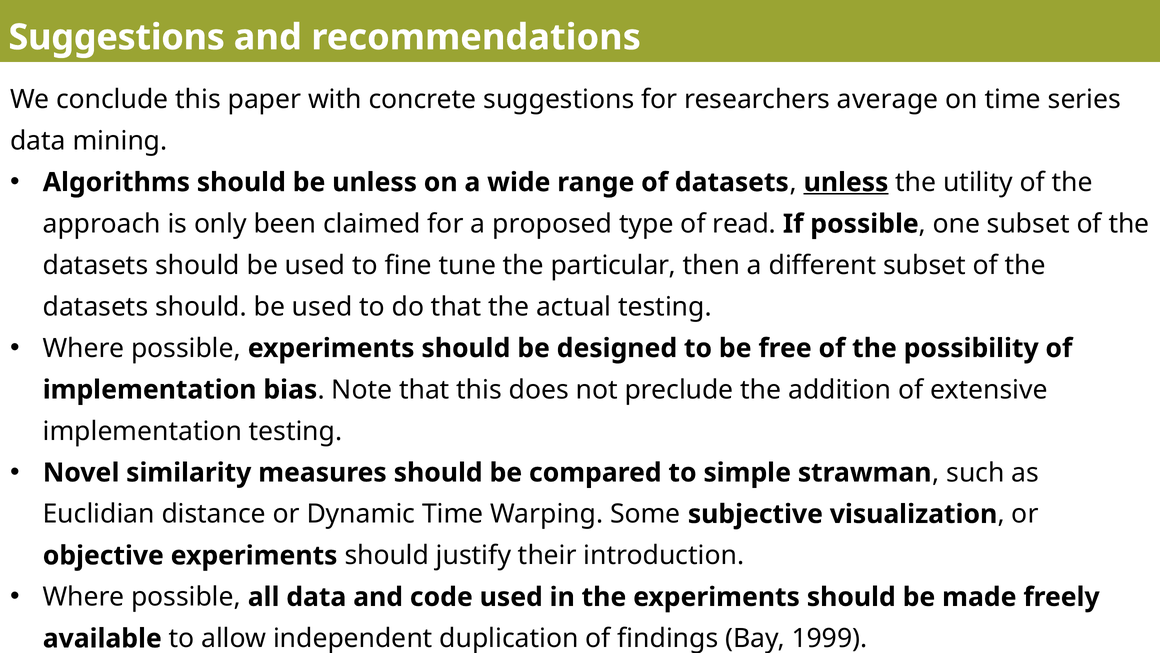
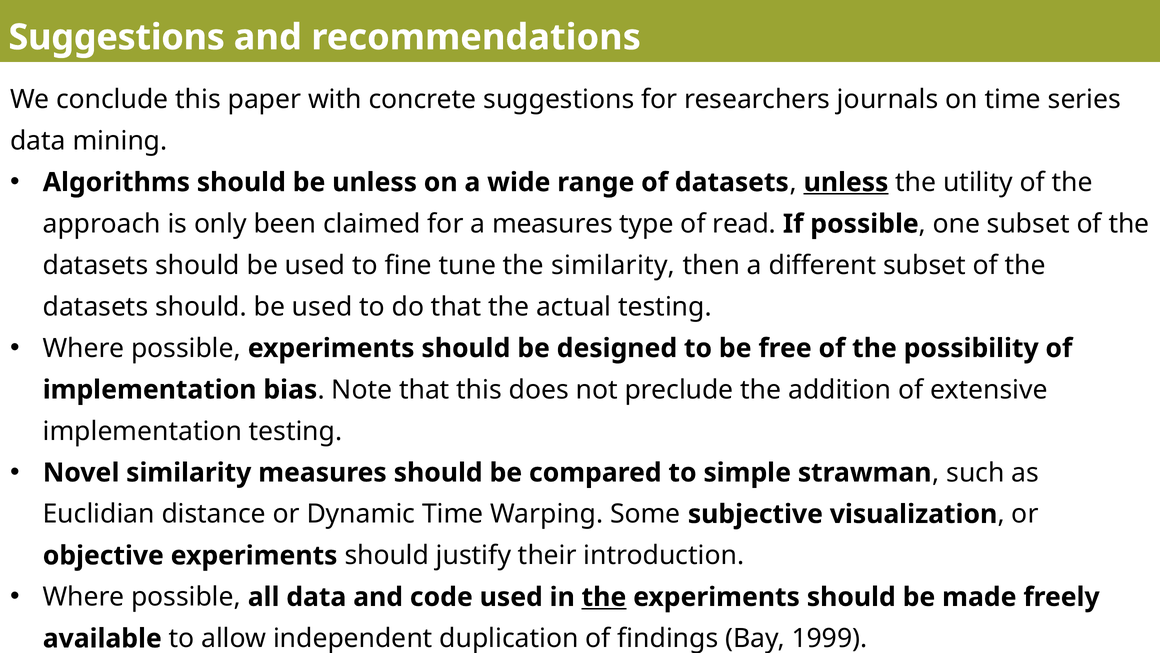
average: average -> journals
a proposed: proposed -> measures
the particular: particular -> similarity
the at (604, 597) underline: none -> present
